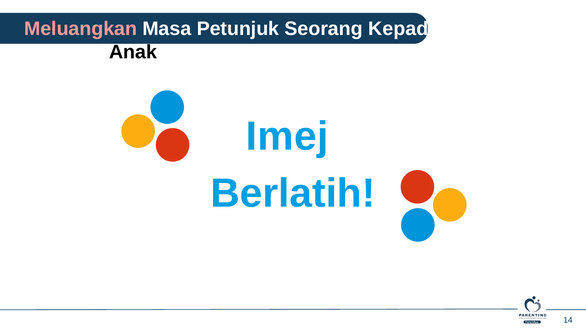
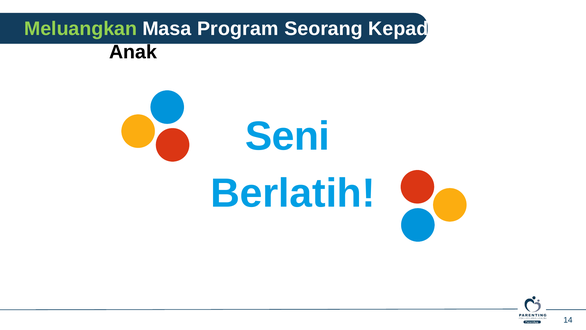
Meluangkan colour: pink -> light green
Petunjuk: Petunjuk -> Program
Imej: Imej -> Seni
